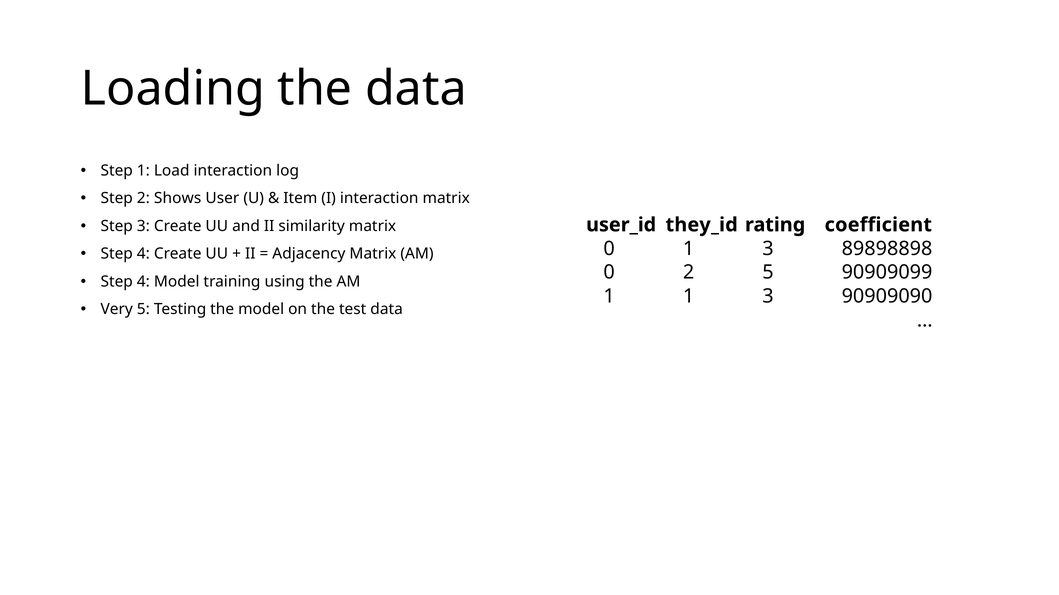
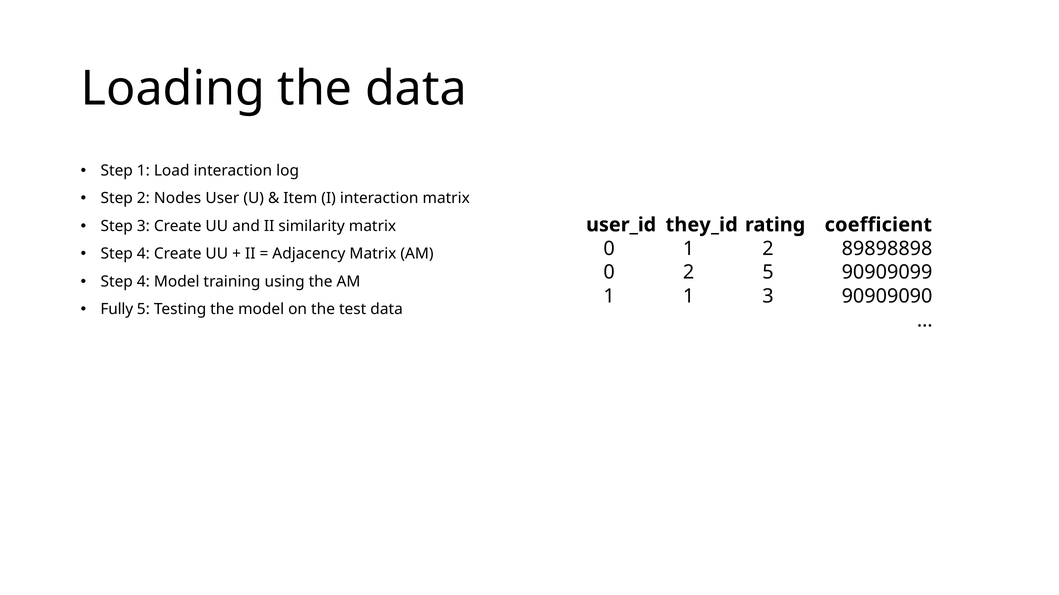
Shows: Shows -> Nodes
0 1 3: 3 -> 2
Very: Very -> Fully
